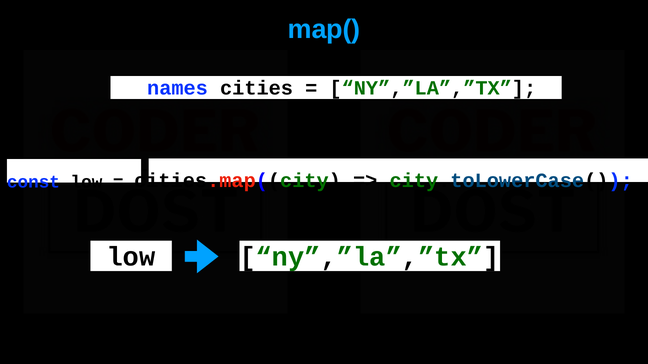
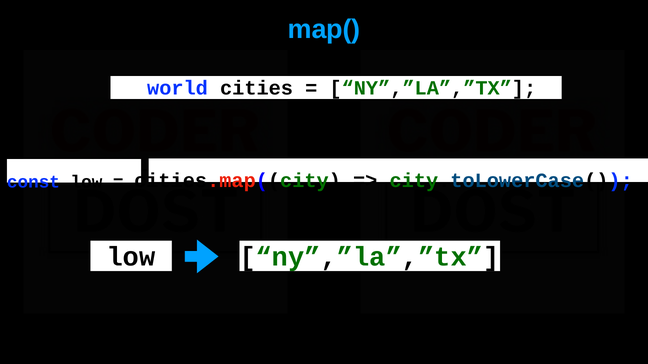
names: names -> world
